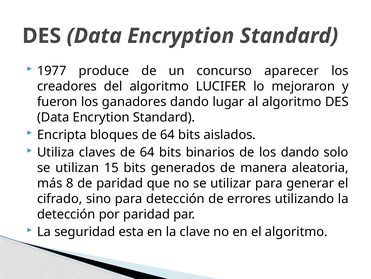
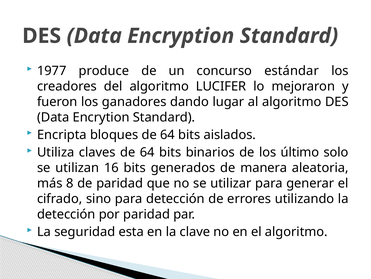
aparecer: aparecer -> estándar
los dando: dando -> último
15: 15 -> 16
